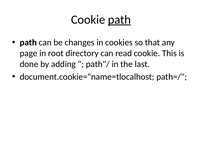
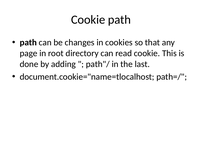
path at (119, 20) underline: present -> none
